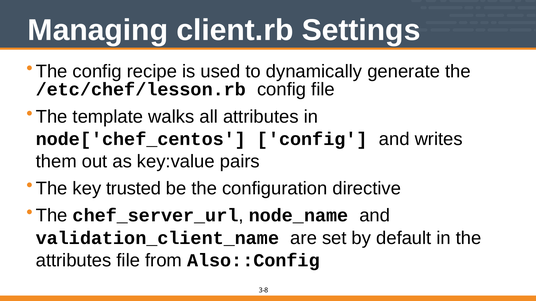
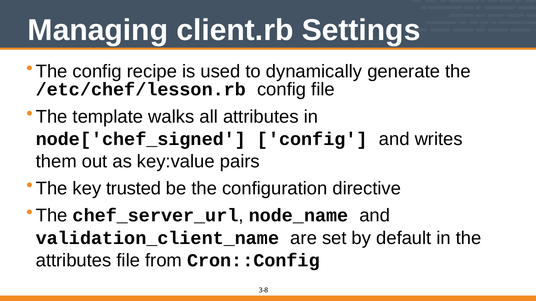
node['chef_centos: node['chef_centos -> node['chef_signed
Also::Config: Also::Config -> Cron::Config
